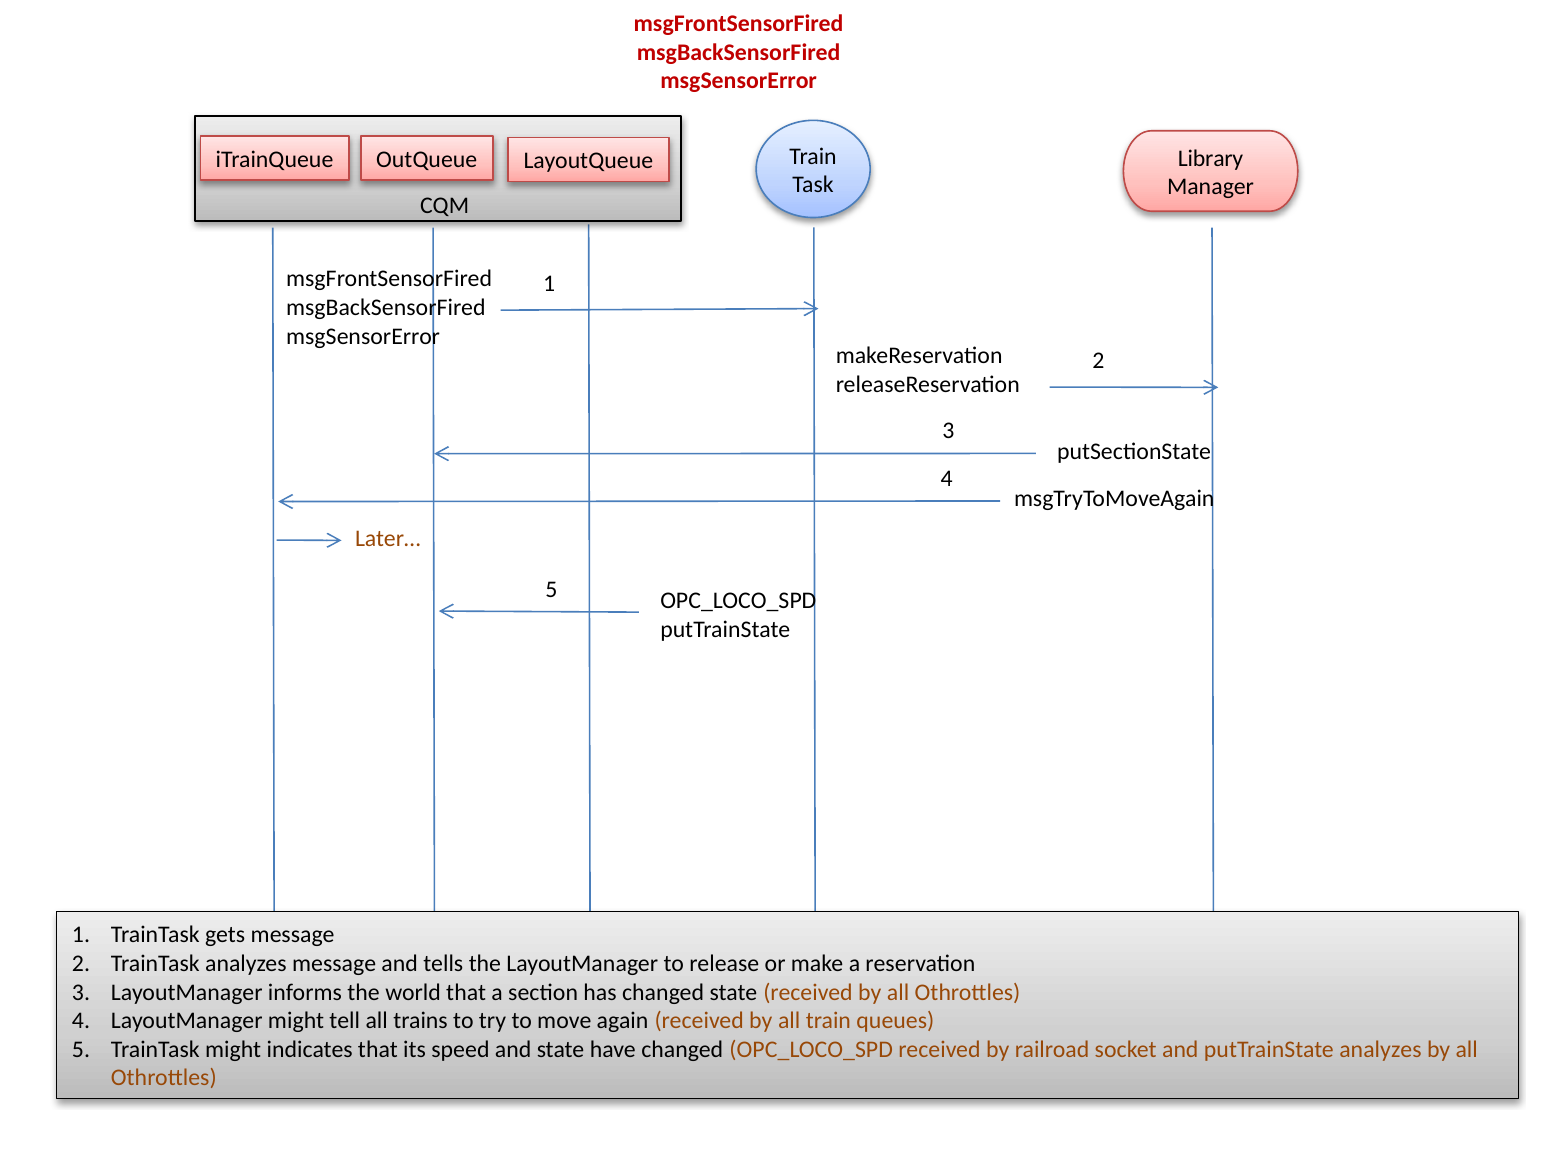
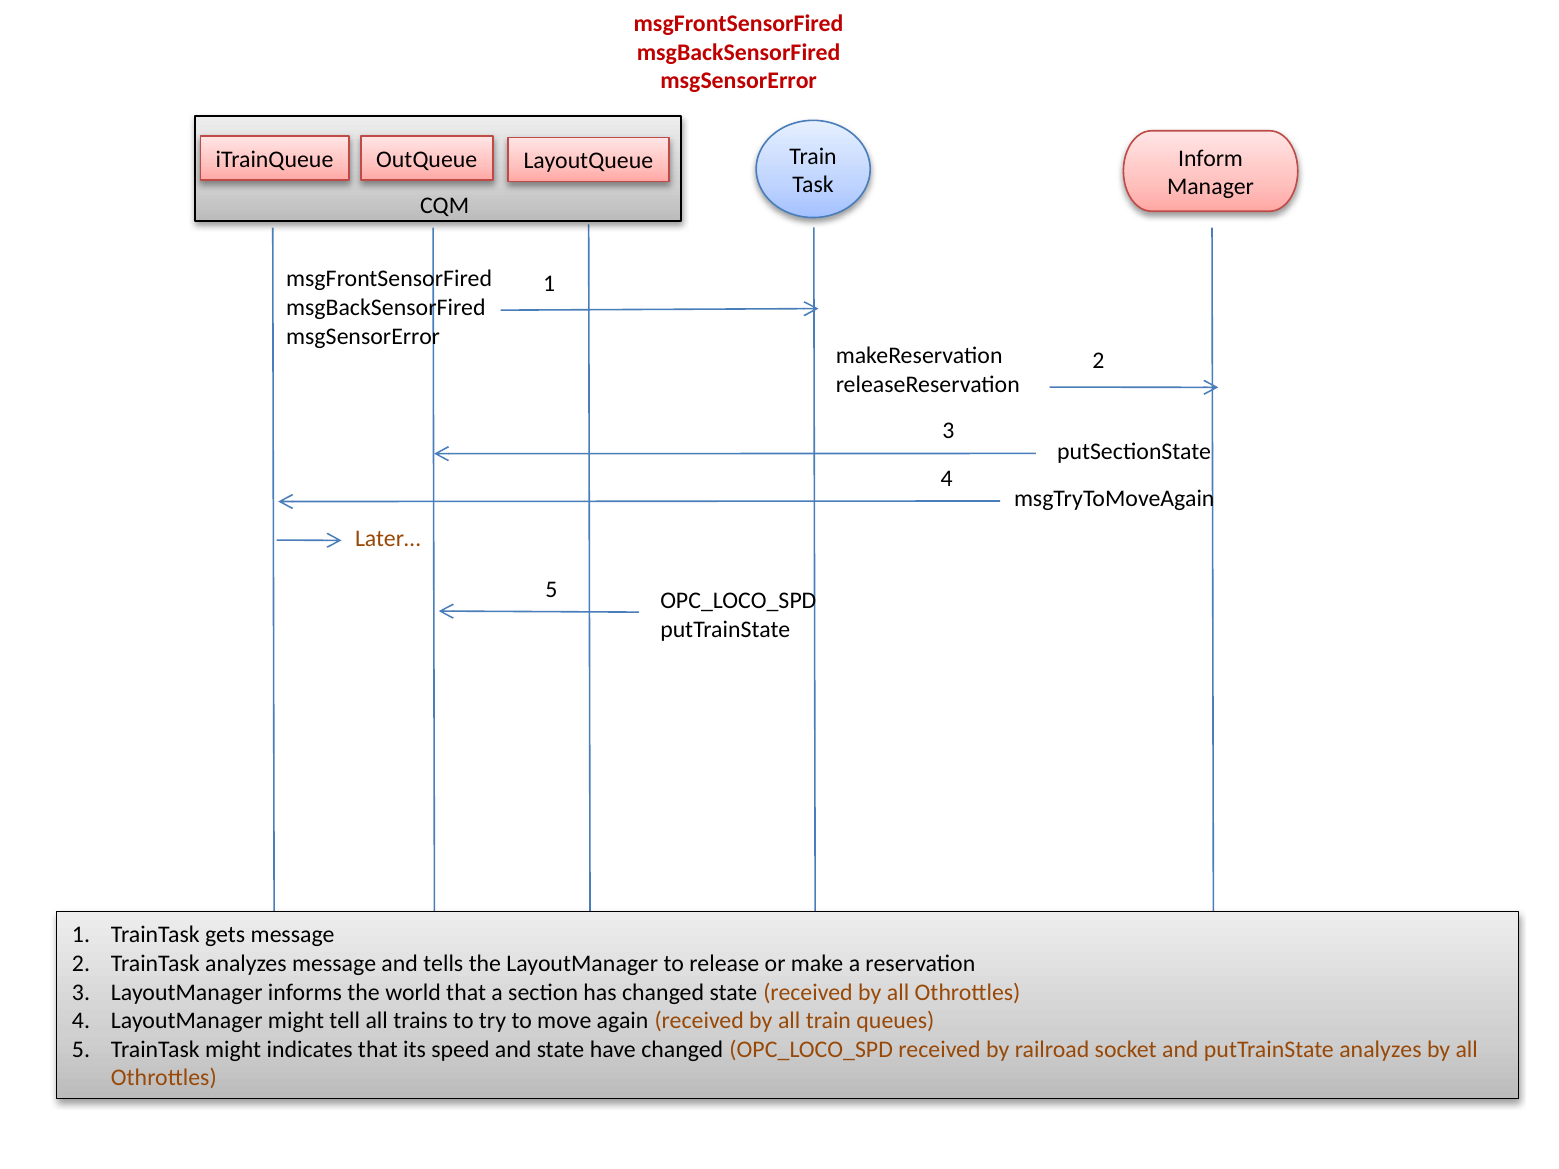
Library: Library -> Inform
